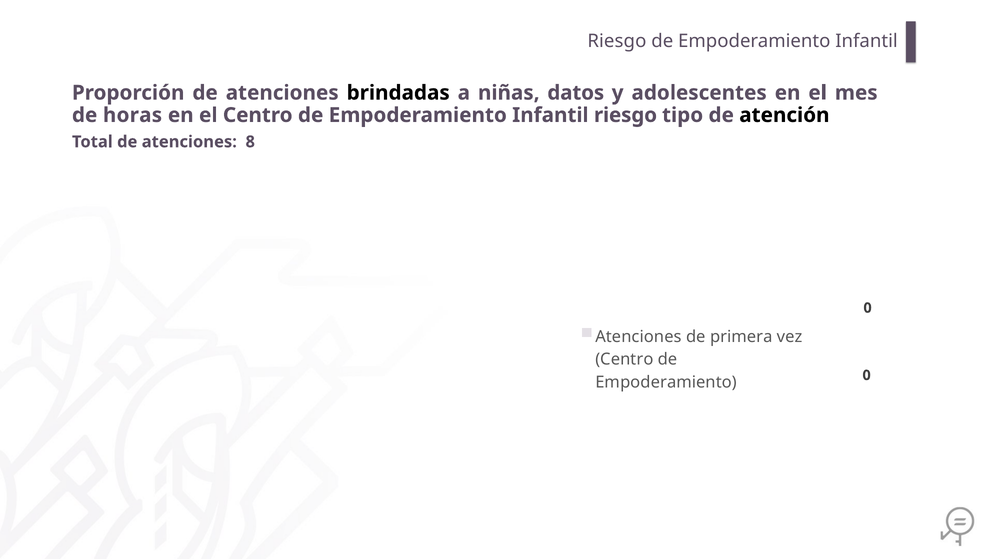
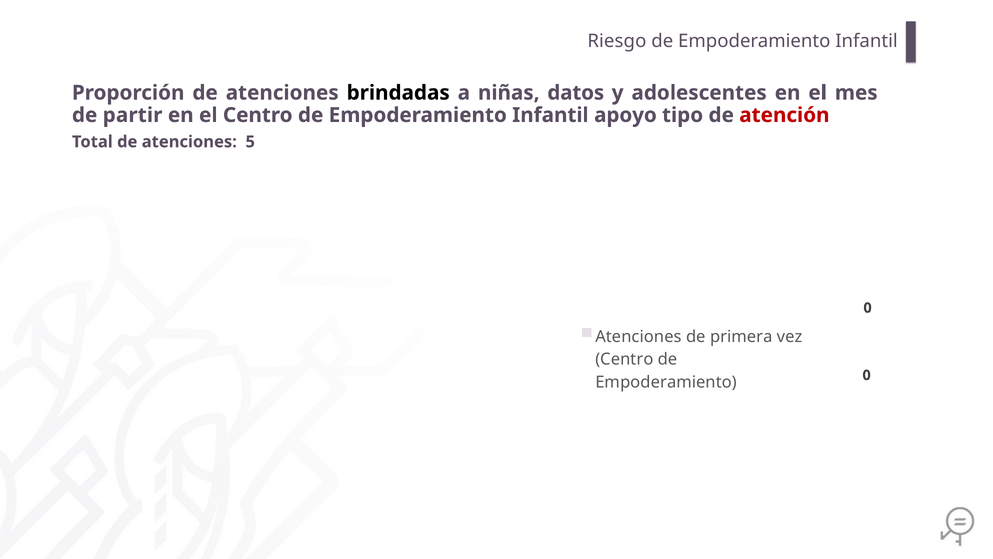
horas: horas -> partir
Infantil riesgo: riesgo -> apoyo
atención colour: black -> red
8: 8 -> 5
